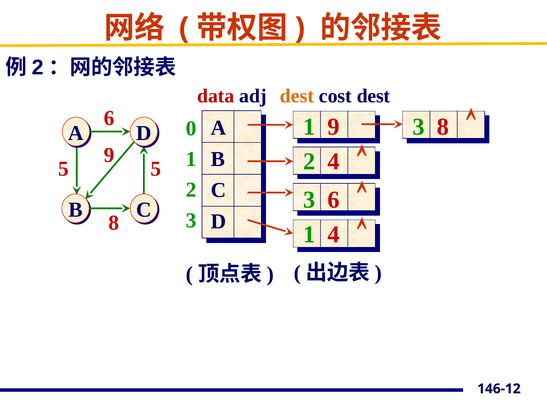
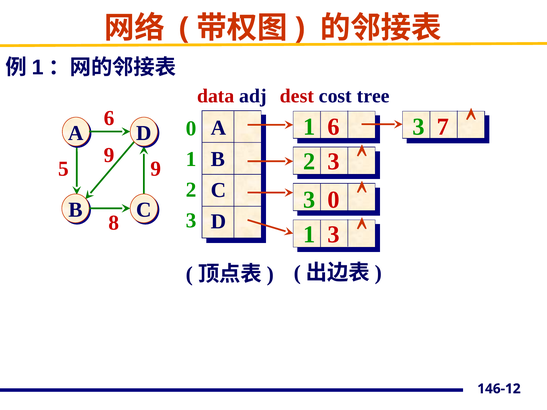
2 at (38, 68): 2 -> 1
dest at (297, 96) colour: orange -> red
cost dest: dest -> tree
1 9: 9 -> 6
3 8: 8 -> 7
4 at (333, 162): 4 -> 3
5 5: 5 -> 9
3 6: 6 -> 0
1 4: 4 -> 3
